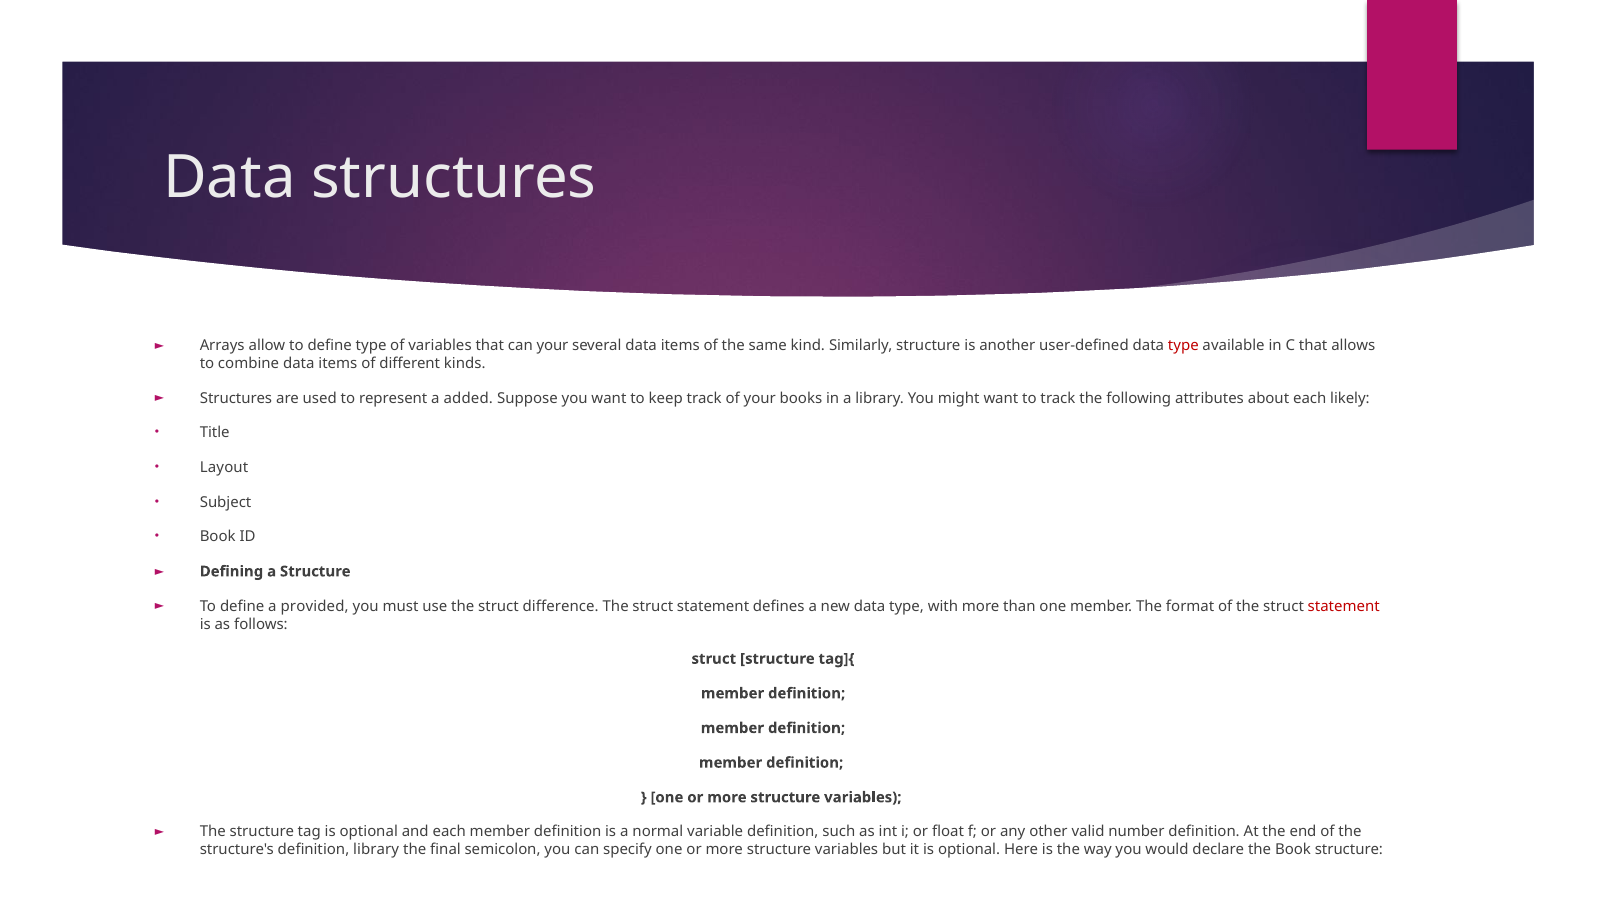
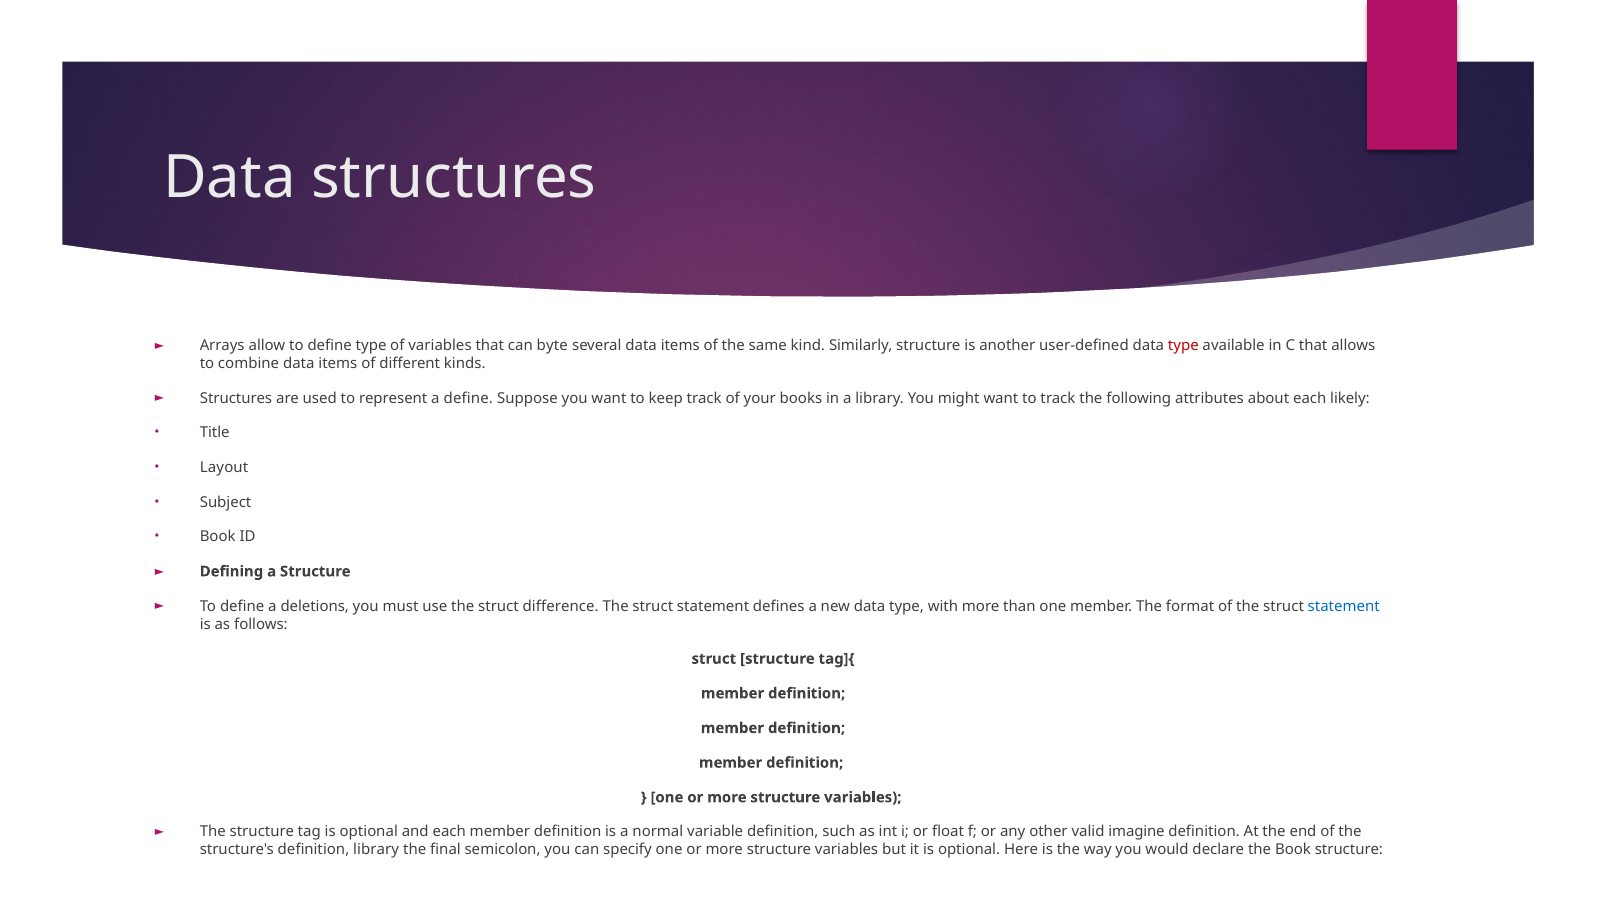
can your: your -> byte
a added: added -> define
provided: provided -> deletions
statement at (1344, 606) colour: red -> blue
number: number -> imagine
